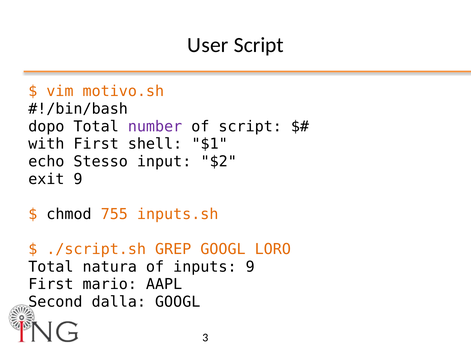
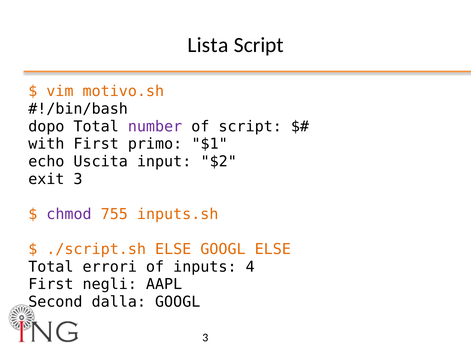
User: User -> Lista
shell: shell -> primo
Stesso: Stesso -> Uscita
exit 9: 9 -> 3
chmod colour: black -> purple
./script.sh GREP: GREP -> ELSE
GOOGL LORO: LORO -> ELSE
natura: natura -> errori
inputs 9: 9 -> 4
mario: mario -> negli
